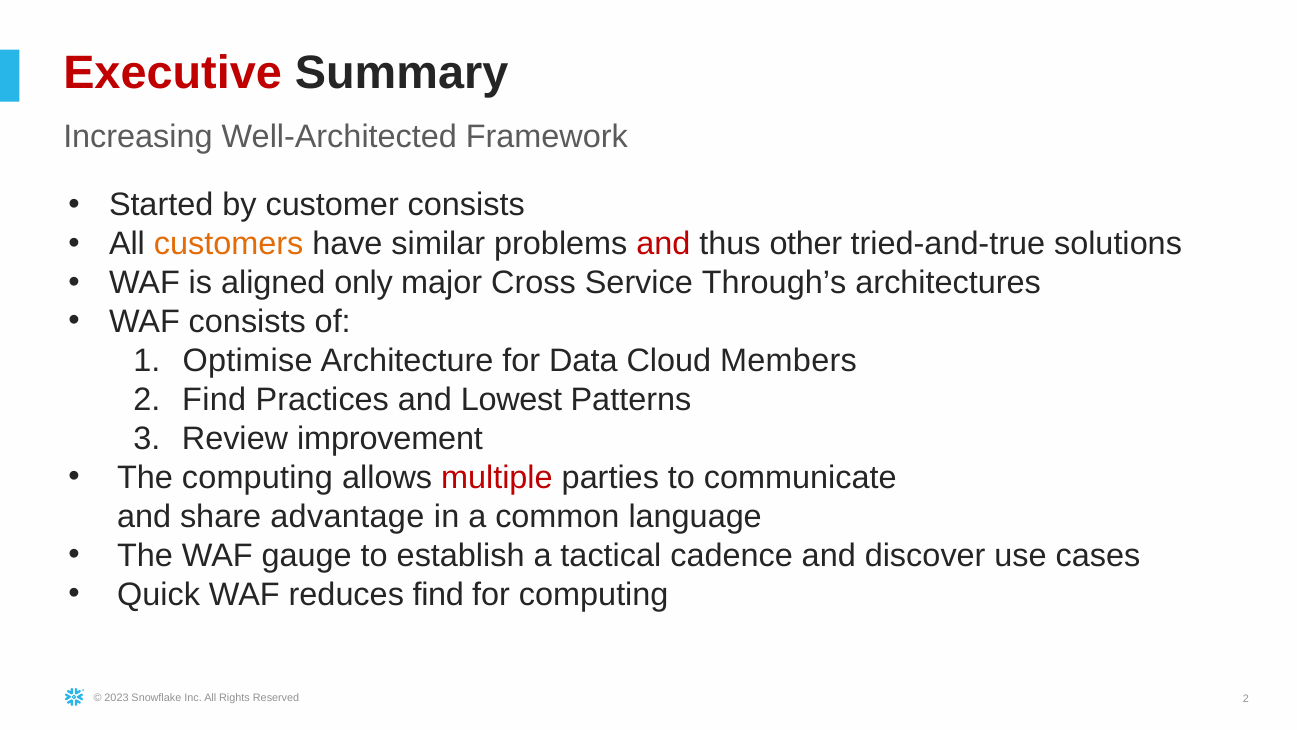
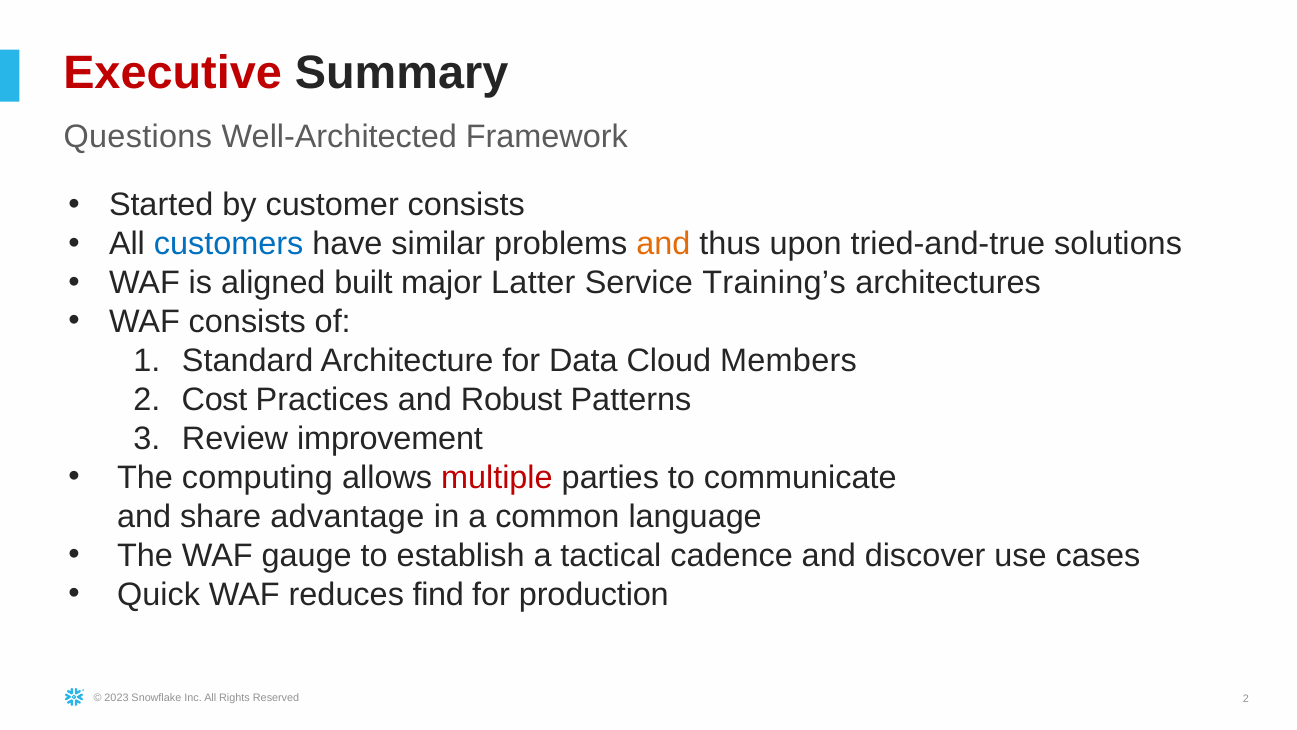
Increasing: Increasing -> Questions
customers colour: orange -> blue
and at (663, 244) colour: red -> orange
other: other -> upon
only: only -> built
Cross: Cross -> Latter
Through’s: Through’s -> Training’s
Optimise: Optimise -> Standard
Find at (214, 400): Find -> Cost
Lowest: Lowest -> Robust
for computing: computing -> production
